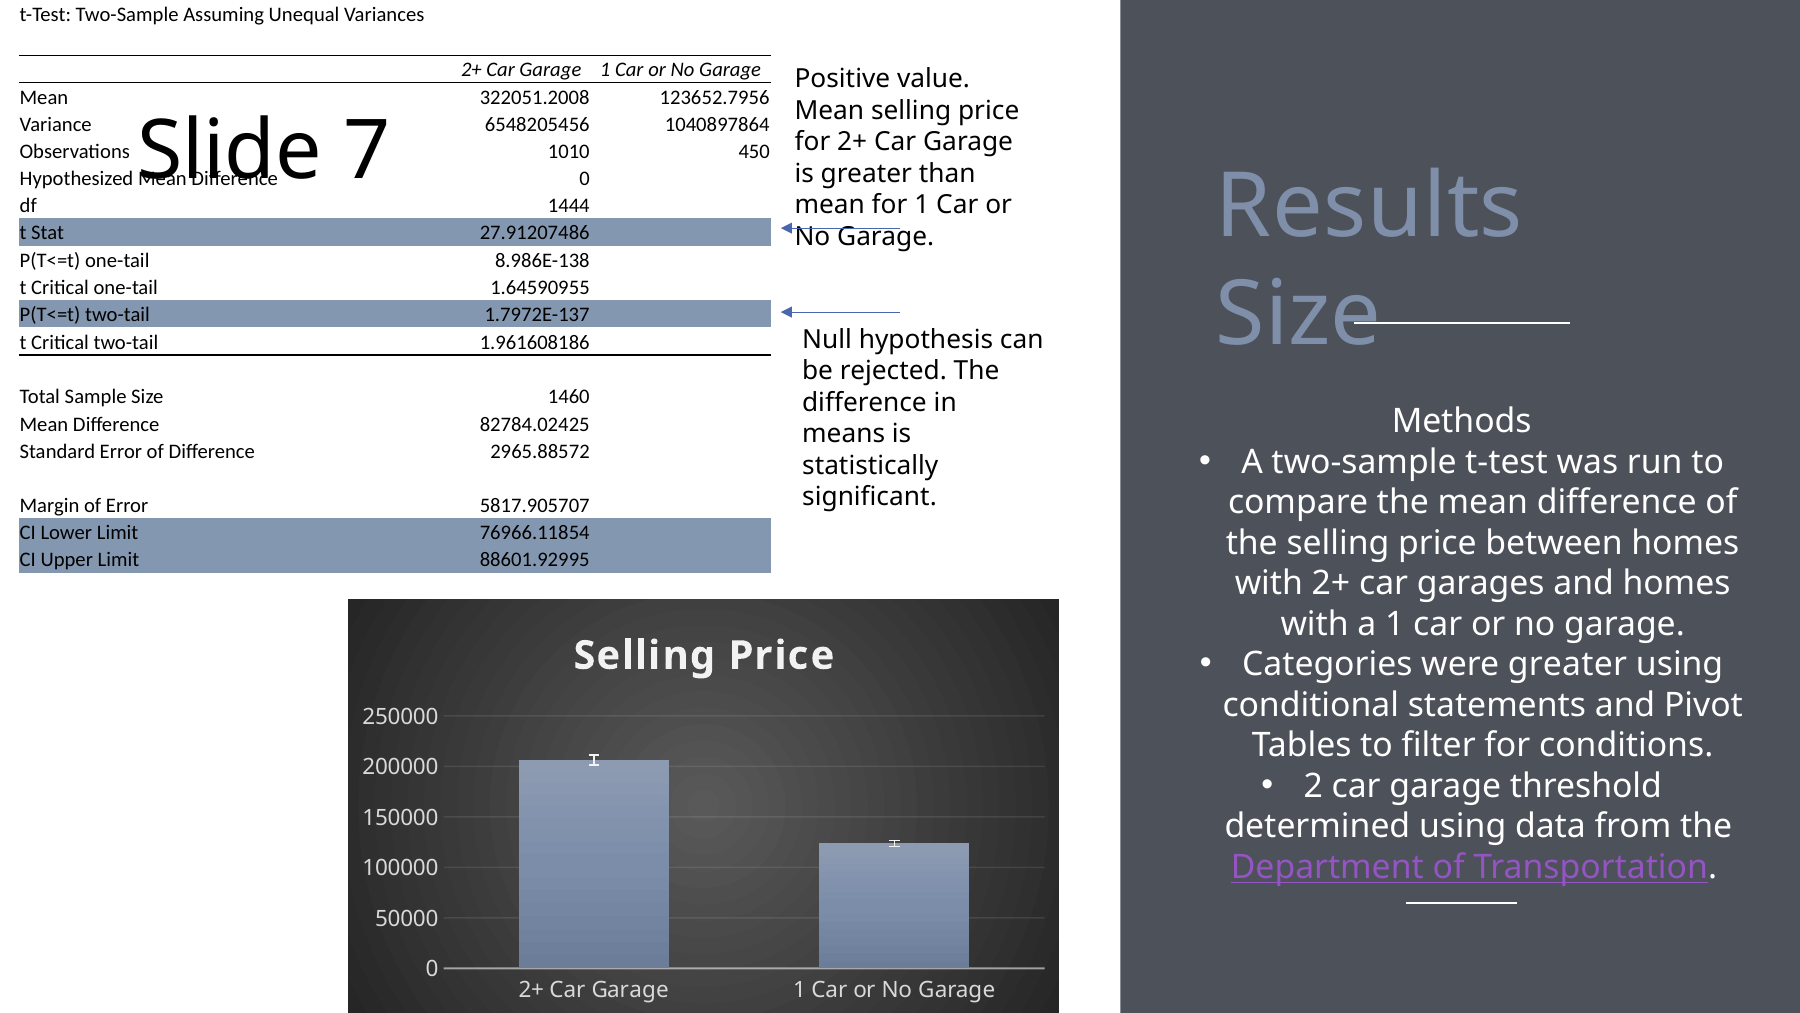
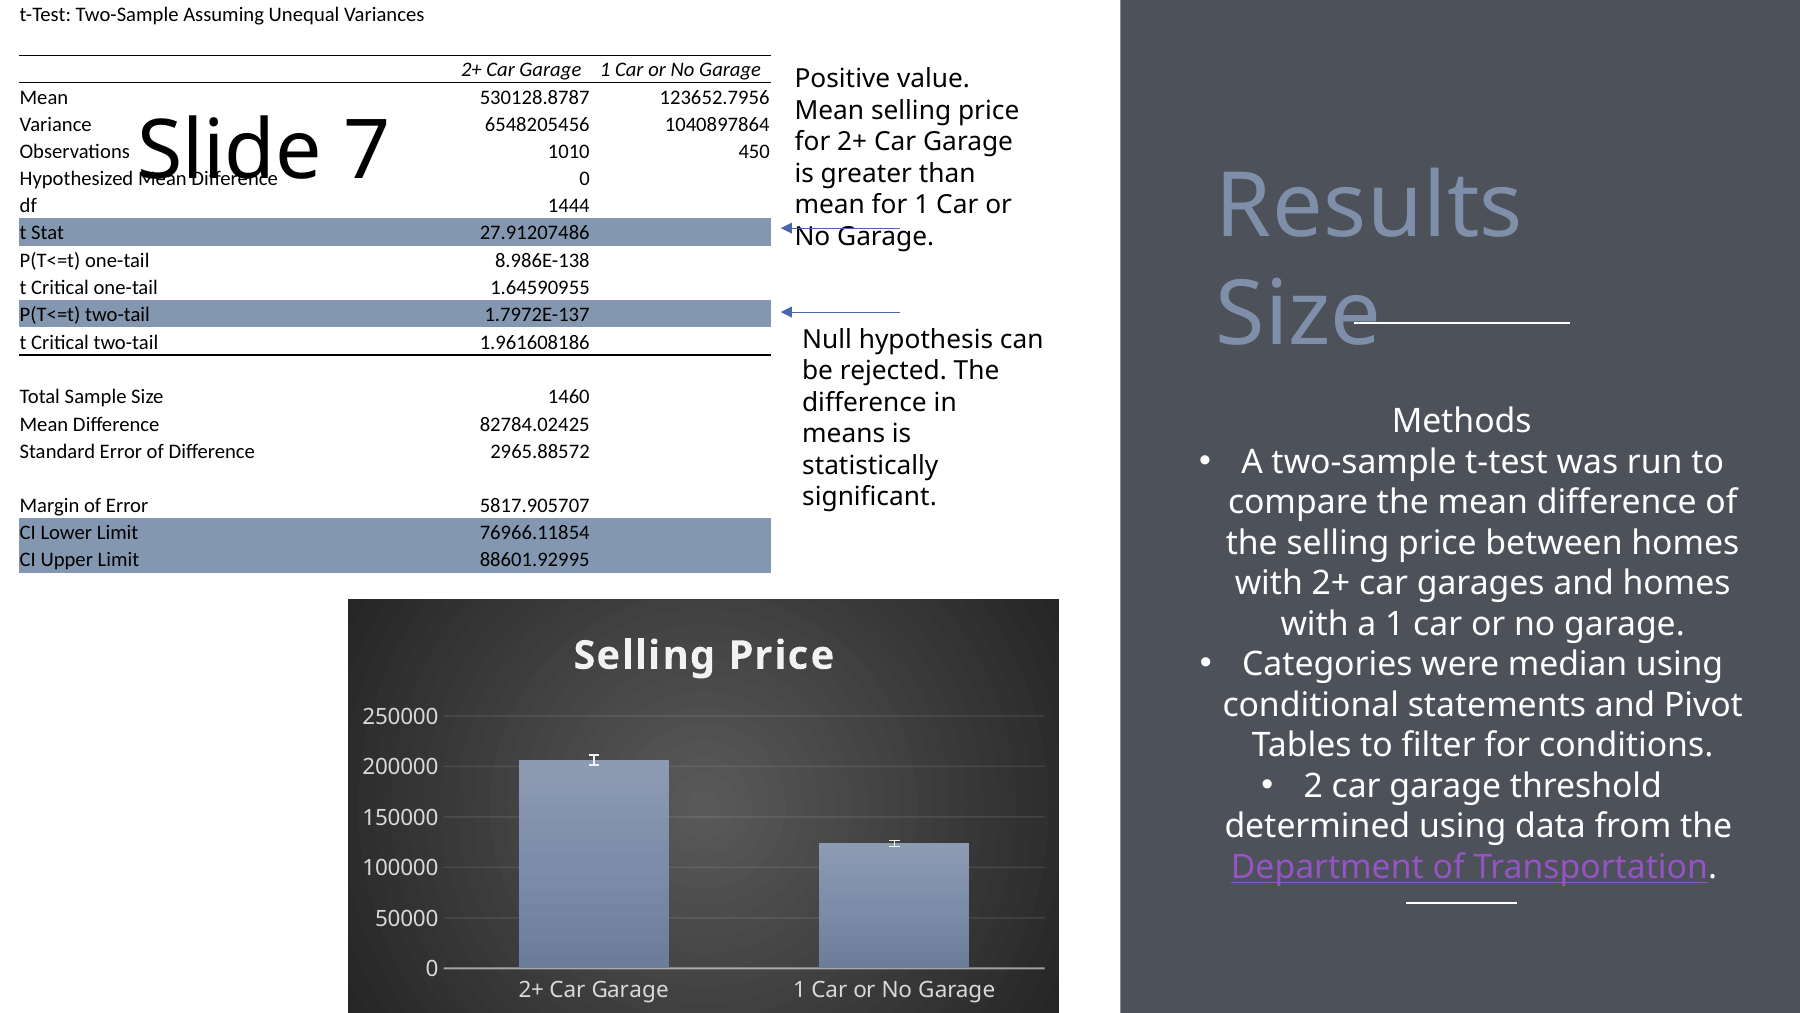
322051.2008: 322051.2008 -> 530128.8787
were greater: greater -> median
